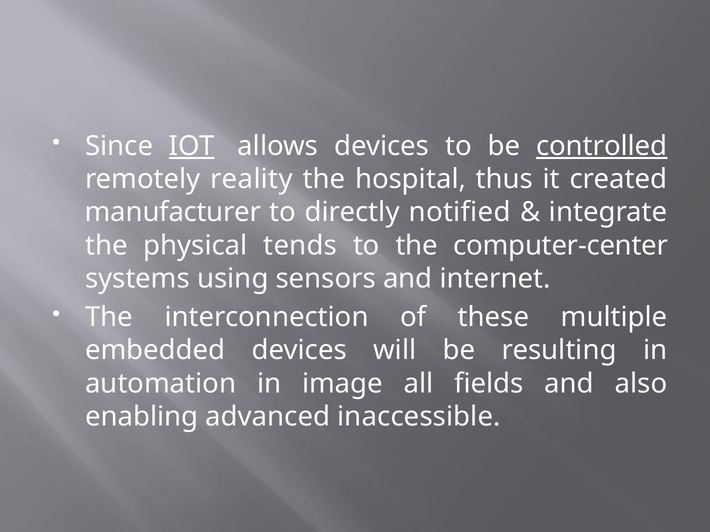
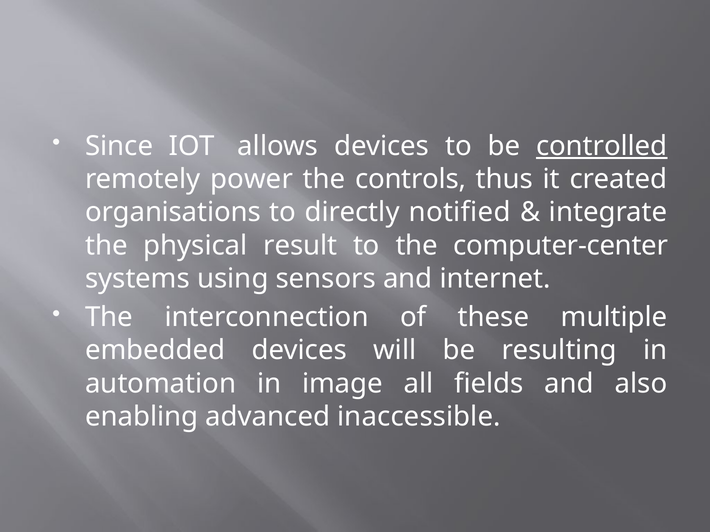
IOT underline: present -> none
reality: reality -> power
hospital: hospital -> controls
manufacturer: manufacturer -> organisations
tends: tends -> result
